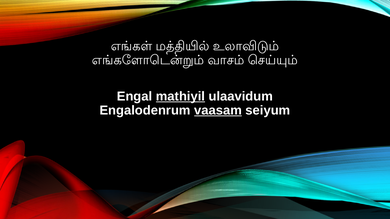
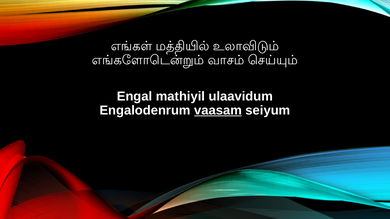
mathiyil underline: present -> none
